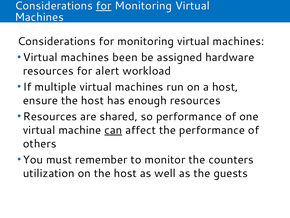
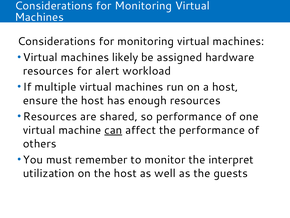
for at (104, 6) underline: present -> none
been: been -> likely
counters: counters -> interpret
